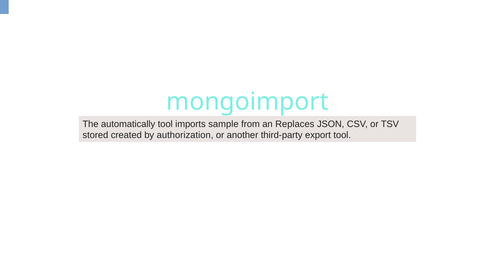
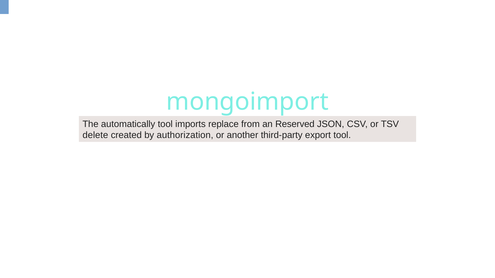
sample: sample -> replace
Replaces: Replaces -> Reserved
stored: stored -> delete
